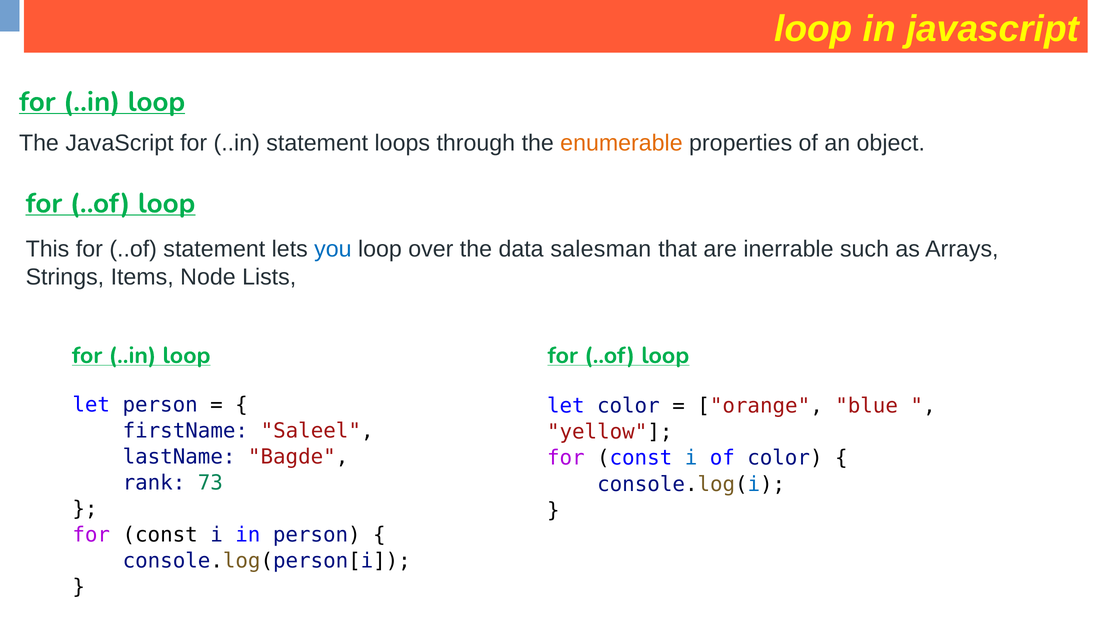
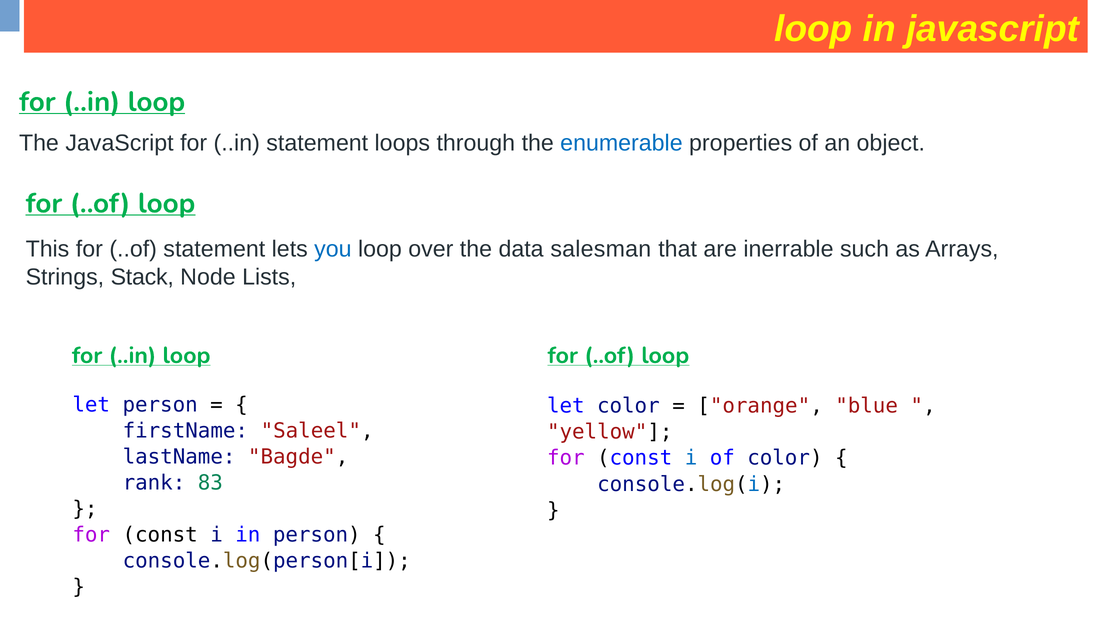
enumerable colour: orange -> blue
Items: Items -> Stack
73: 73 -> 83
